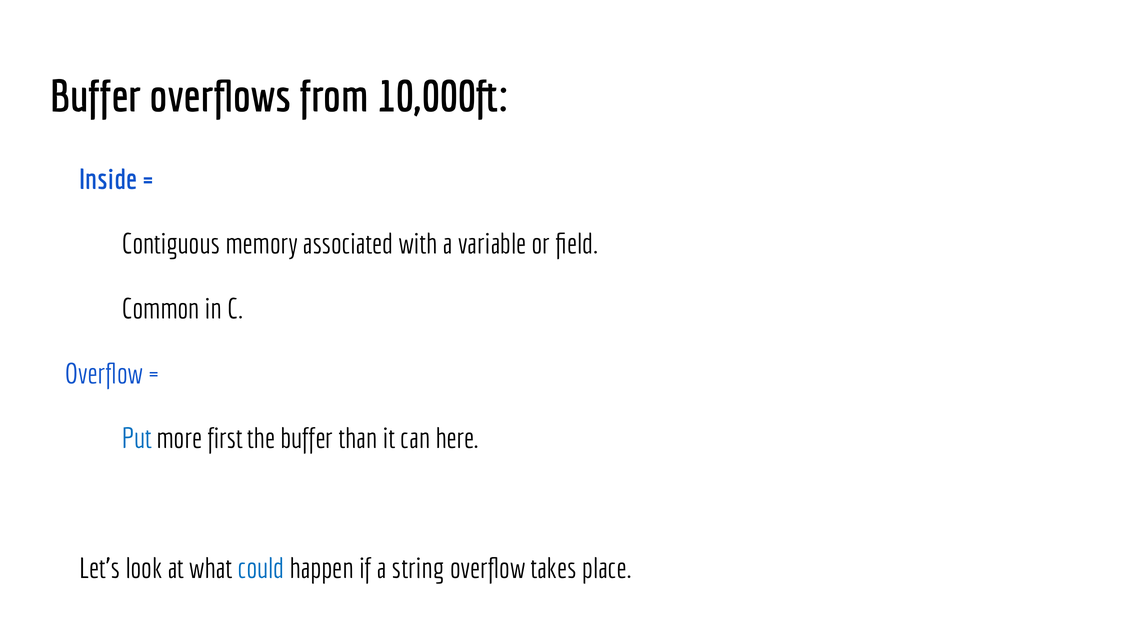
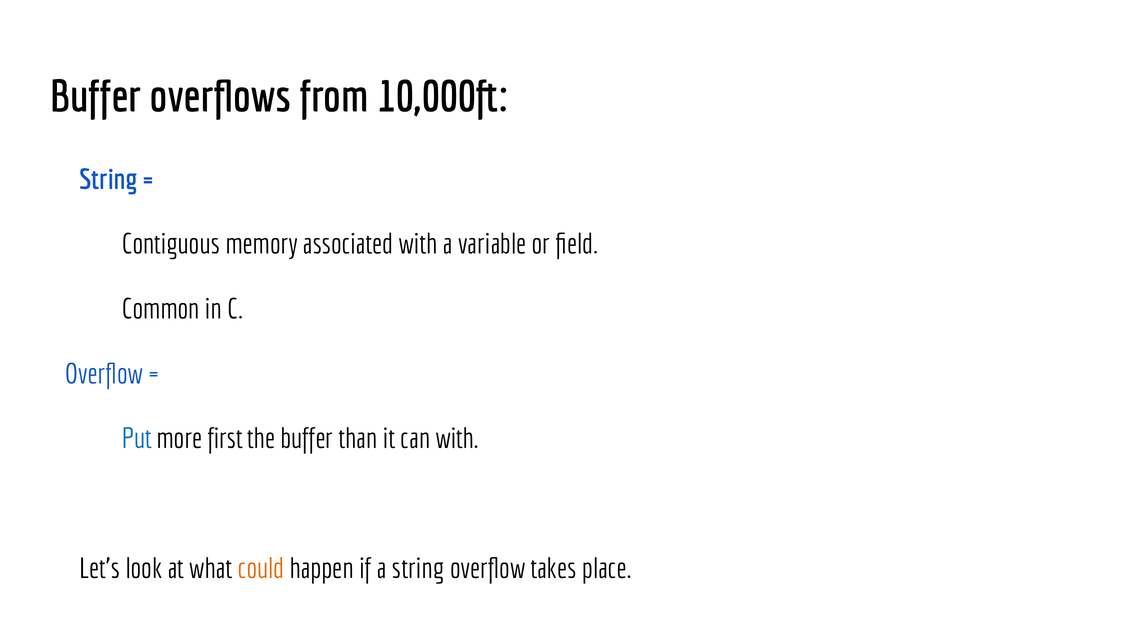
Inside at (108, 180): Inside -> String
can here: here -> with
could colour: blue -> orange
